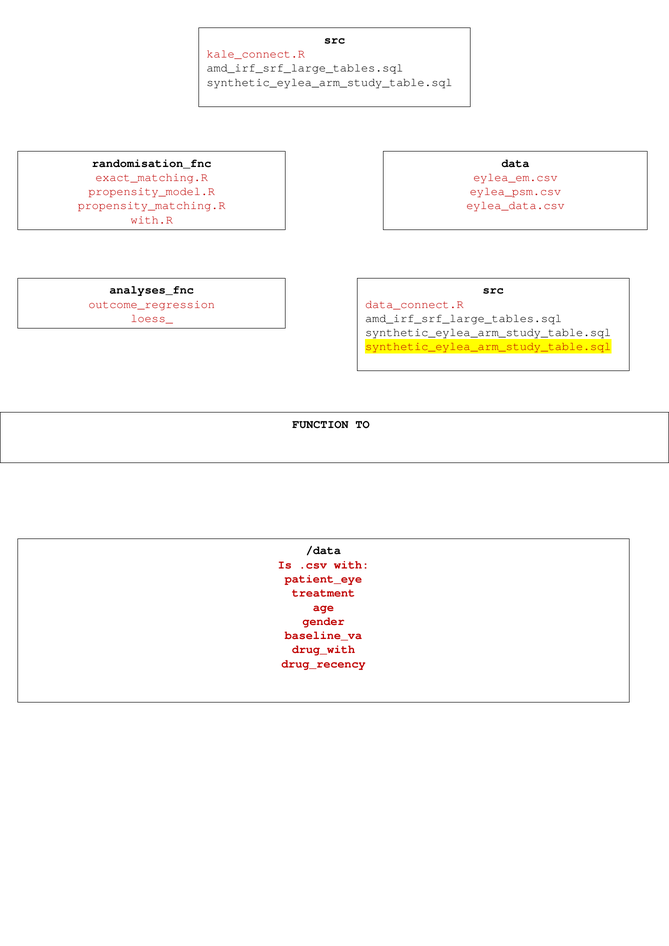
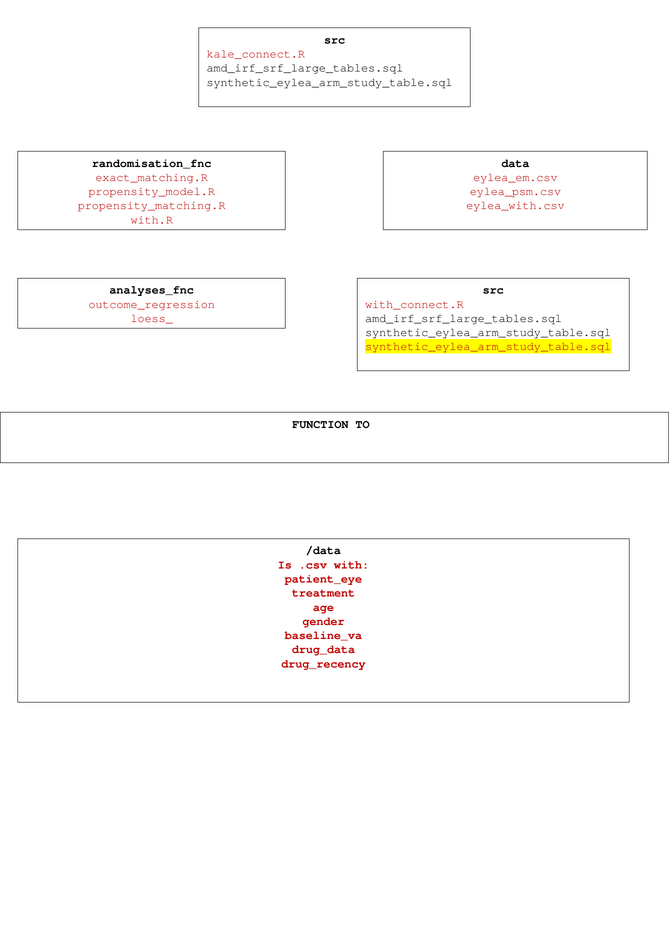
eylea_data.csv: eylea_data.csv -> eylea_with.csv
data_connect.R: data_connect.R -> with_connect.R
drug_with: drug_with -> drug_data
